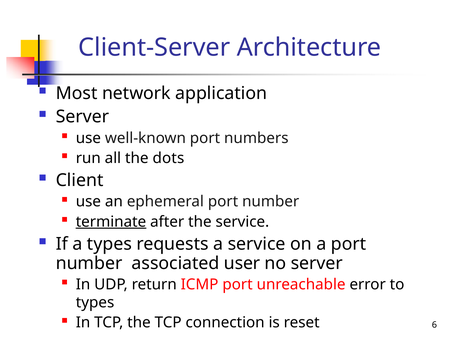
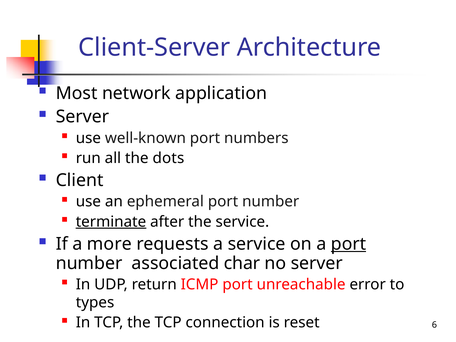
a types: types -> more
port at (349, 244) underline: none -> present
user: user -> char
